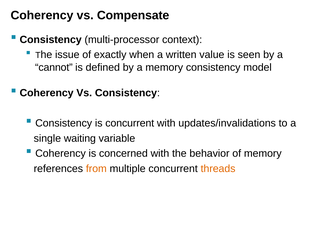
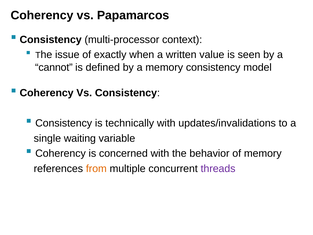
Compensate: Compensate -> Papamarcos
is concurrent: concurrent -> technically
threads colour: orange -> purple
